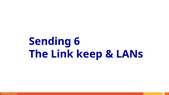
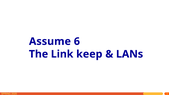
Sending: Sending -> Assume
